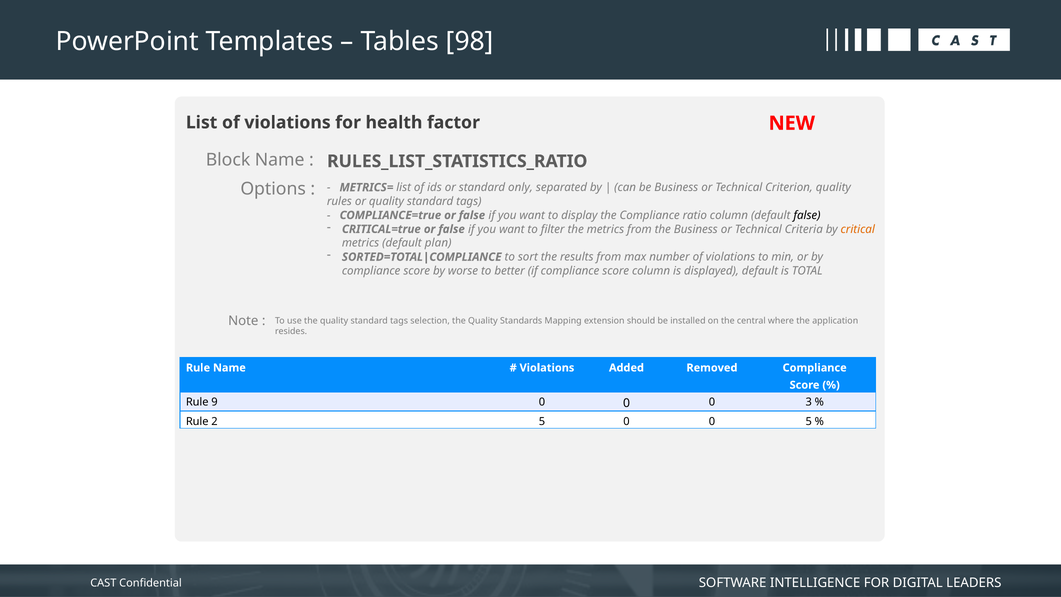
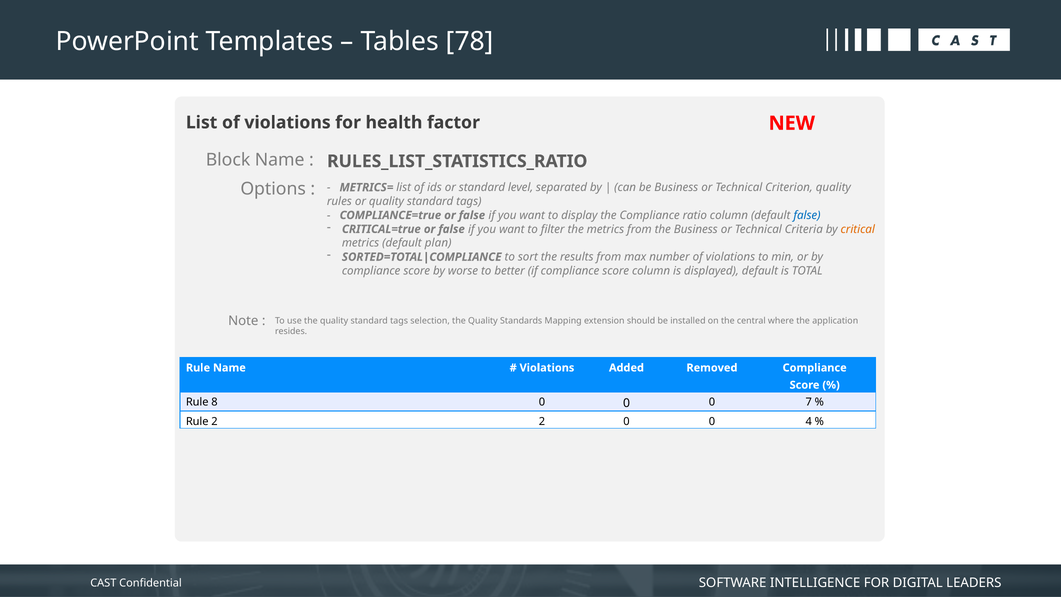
98: 98 -> 78
only: only -> level
false at (807, 215) colour: black -> blue
9: 9 -> 8
3: 3 -> 7
2 5: 5 -> 2
0 5: 5 -> 4
